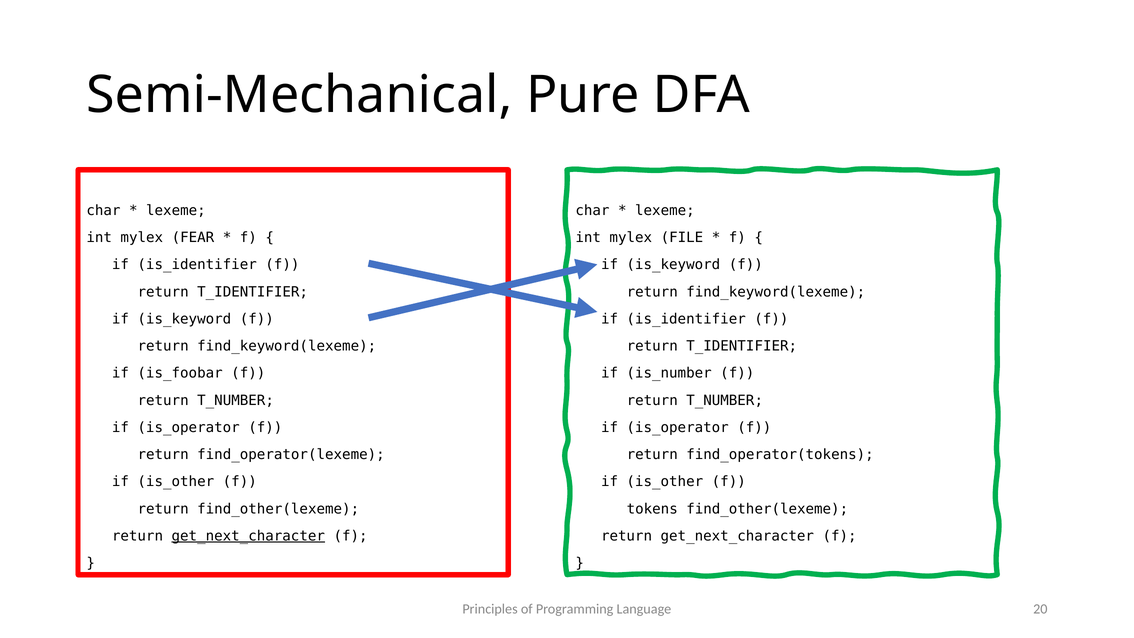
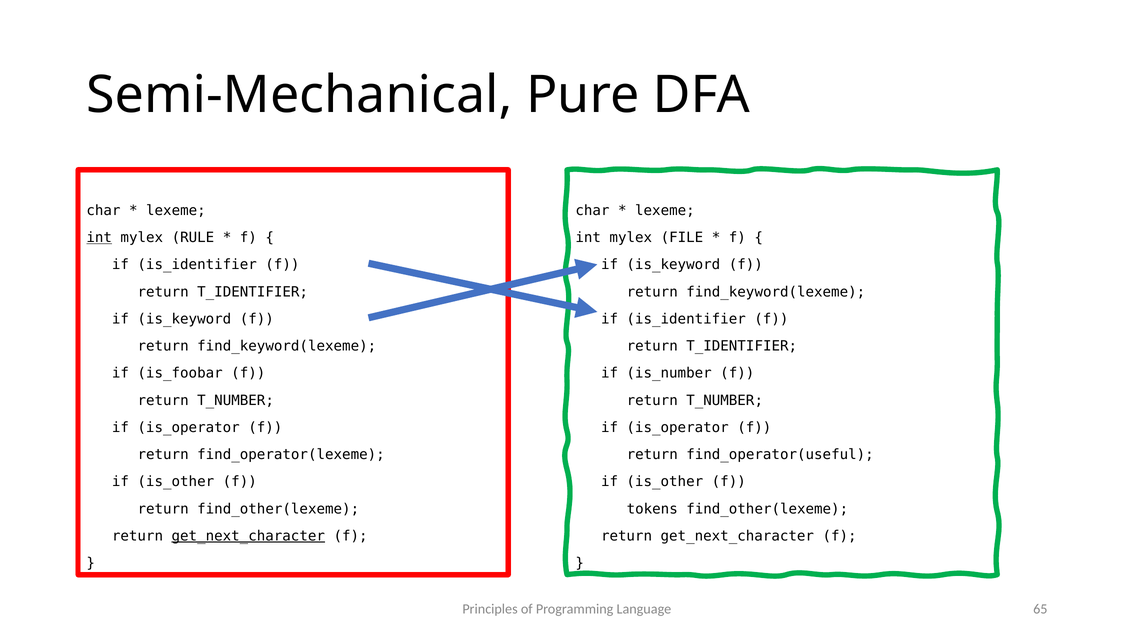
int at (99, 238) underline: none -> present
FEAR: FEAR -> RULE
find_operator(tokens: find_operator(tokens -> find_operator(useful
20: 20 -> 65
